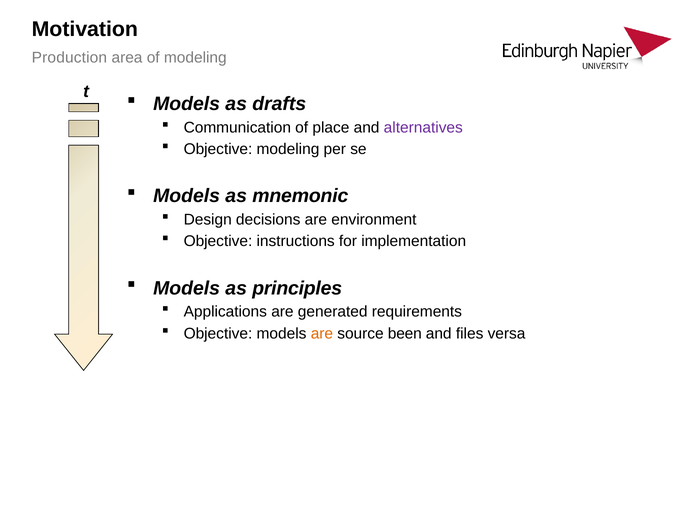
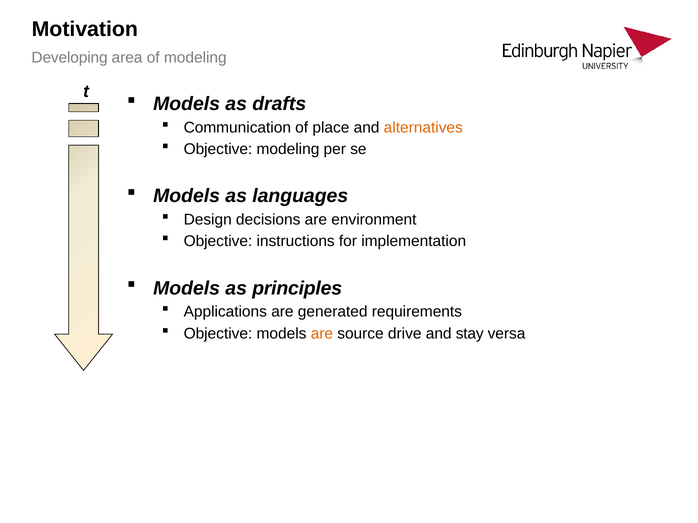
Production: Production -> Developing
alternatives colour: purple -> orange
mnemonic: mnemonic -> languages
been: been -> drive
files: files -> stay
